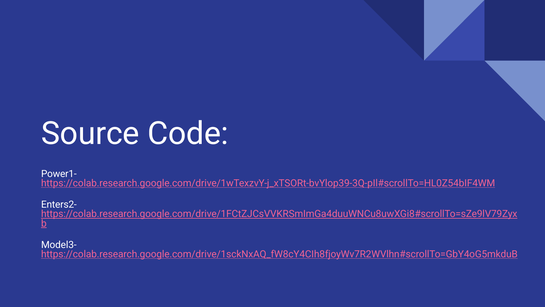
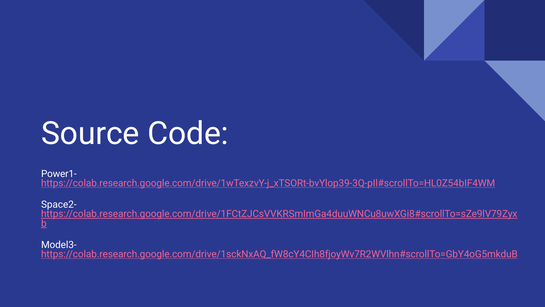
Enters2-: Enters2- -> Space2-
